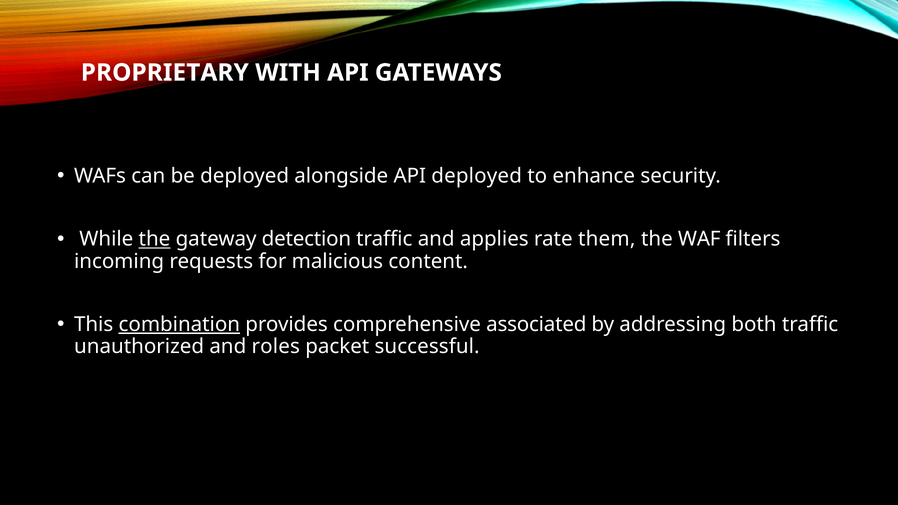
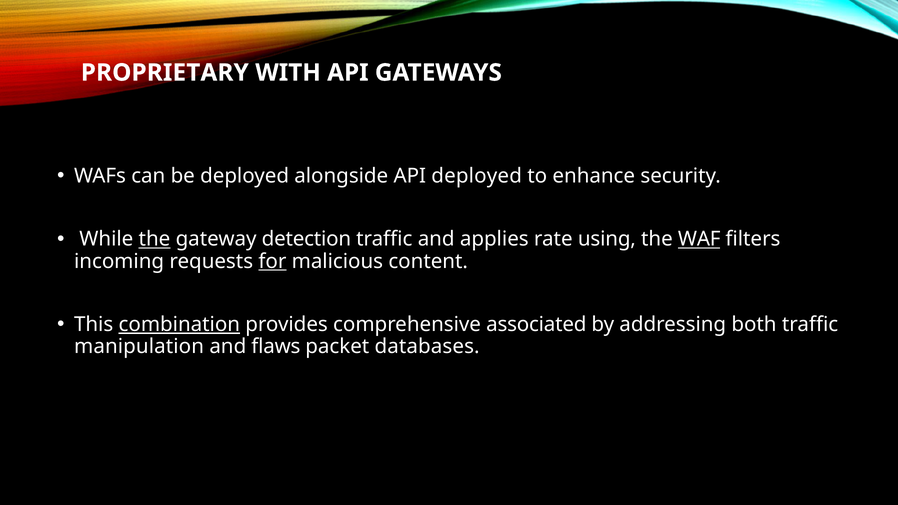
them: them -> using
WAF underline: none -> present
for underline: none -> present
unauthorized: unauthorized -> manipulation
roles: roles -> flaws
successful: successful -> databases
